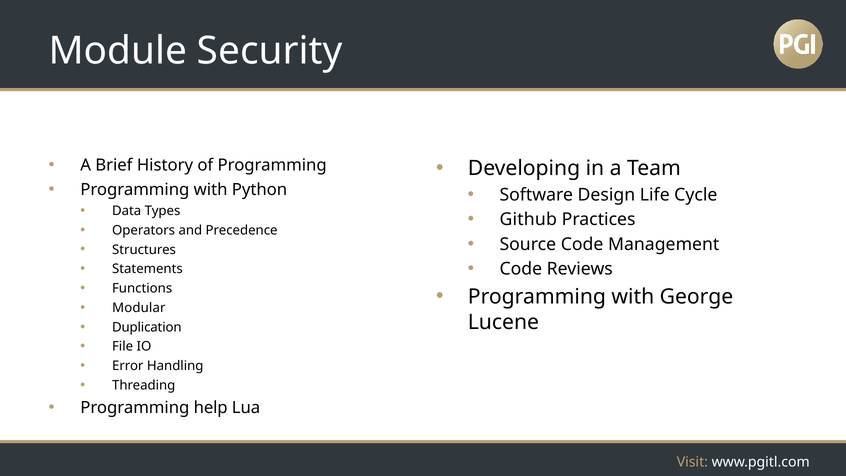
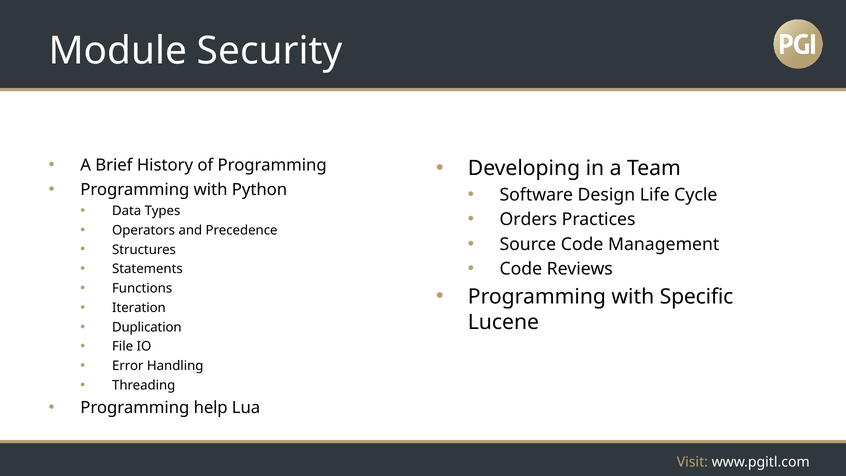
Github: Github -> Orders
George: George -> Specific
Modular: Modular -> Iteration
